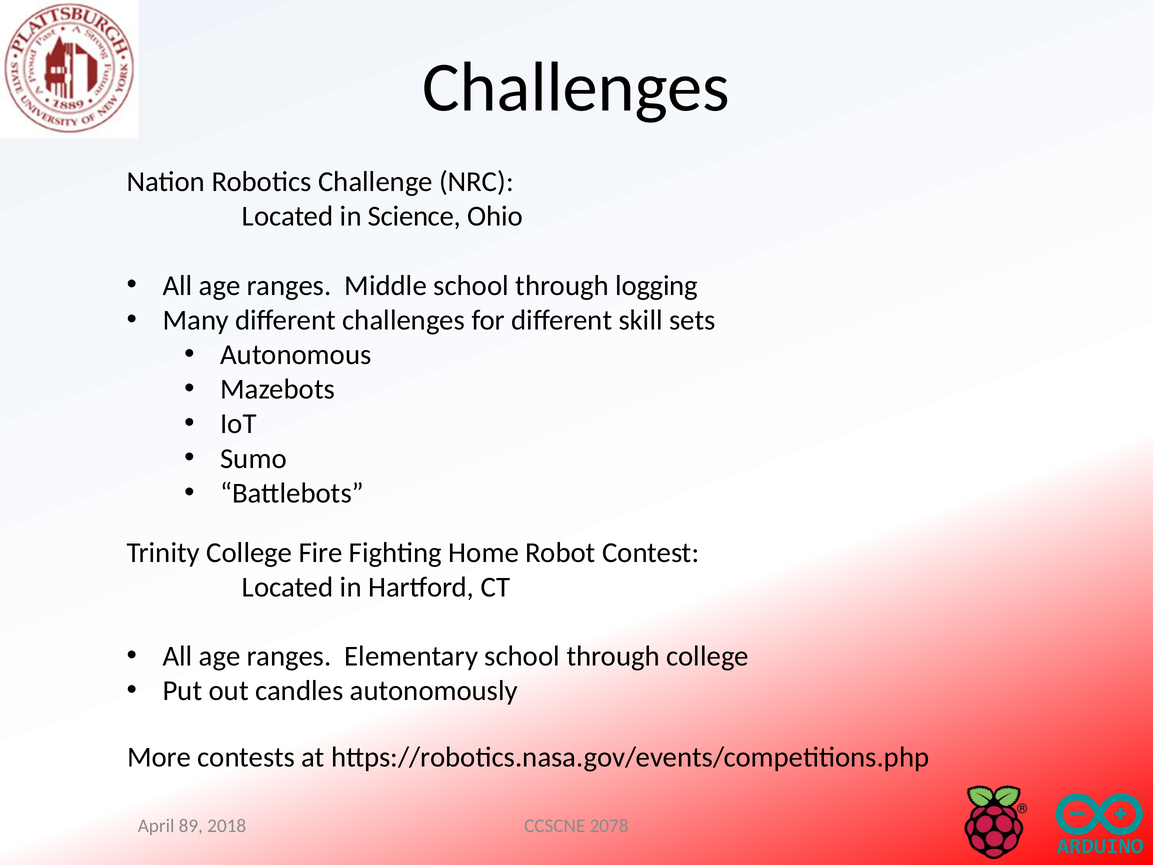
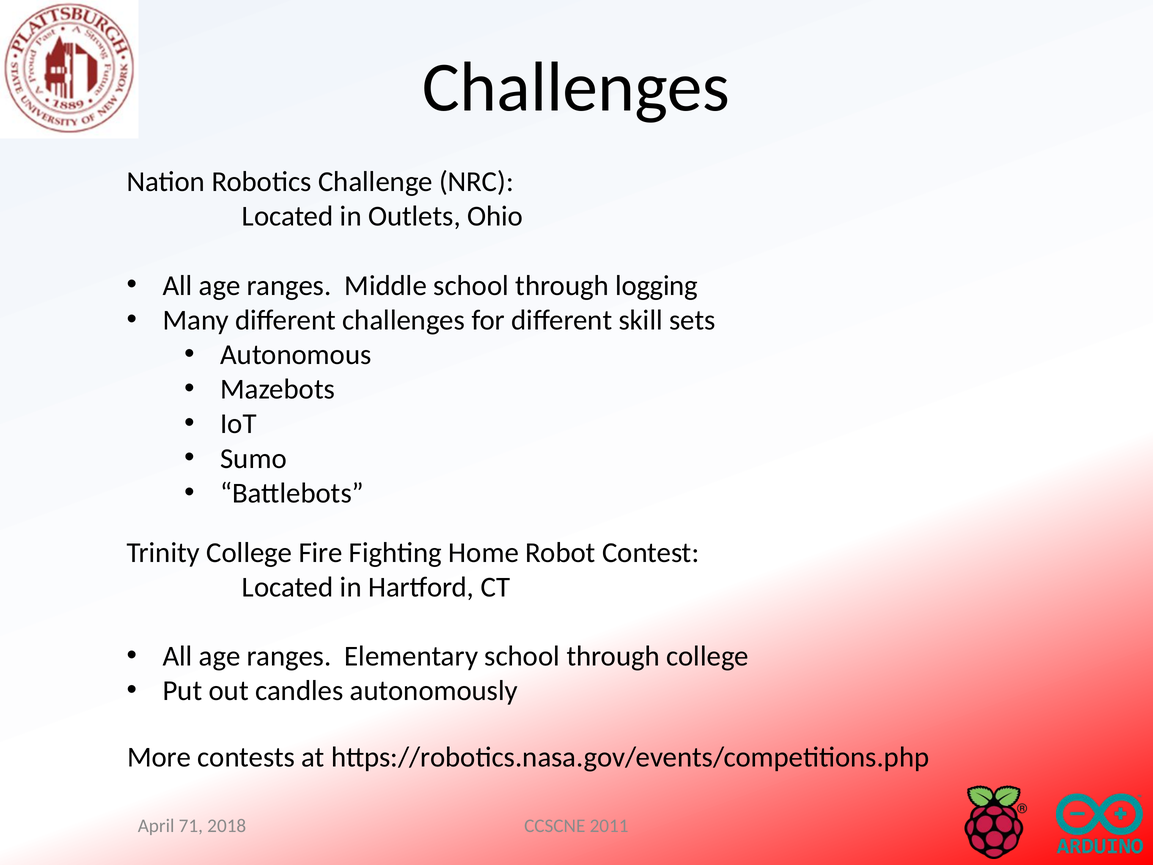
Science: Science -> Outlets
2078: 2078 -> 2011
89: 89 -> 71
